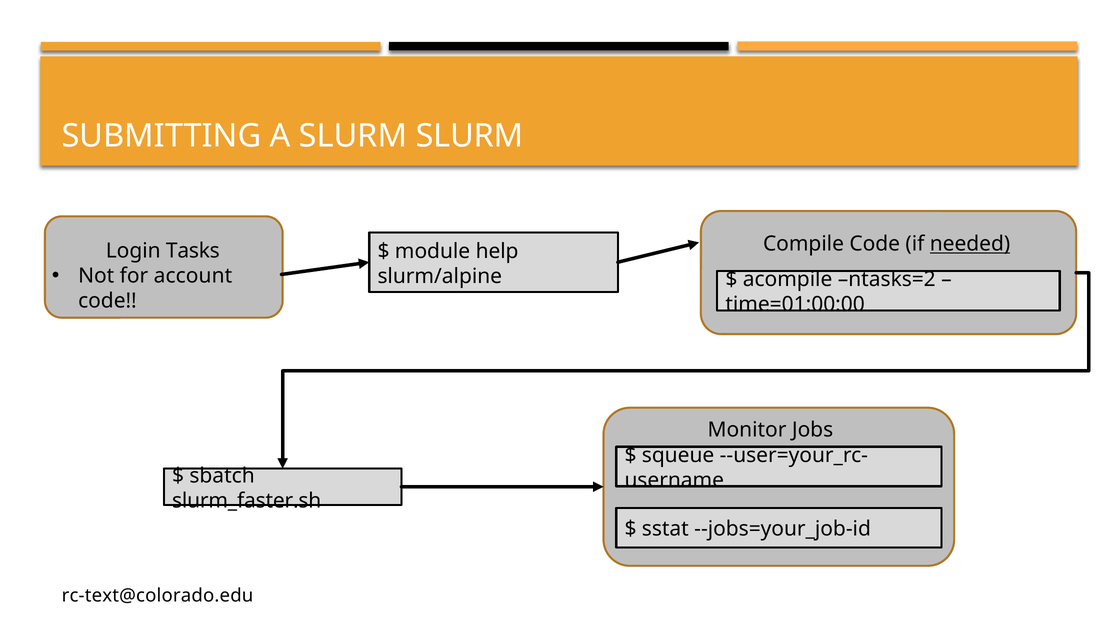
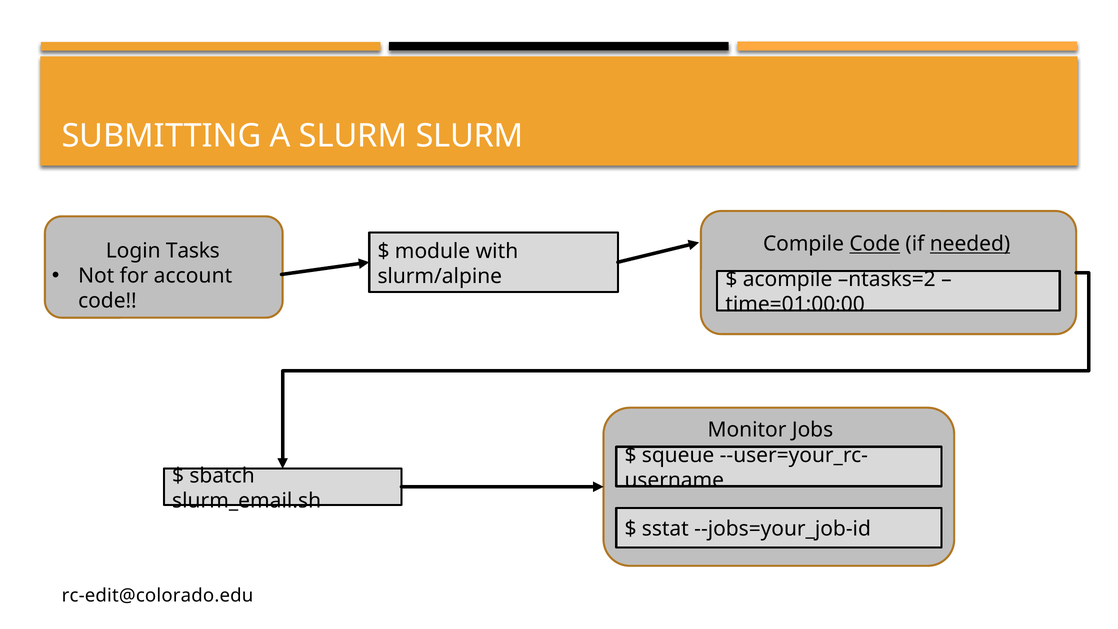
Code at (875, 244) underline: none -> present
help: help -> with
slurm_faster.sh: slurm_faster.sh -> slurm_email.sh
rc-text@colorado.edu: rc-text@colorado.edu -> rc-edit@colorado.edu
